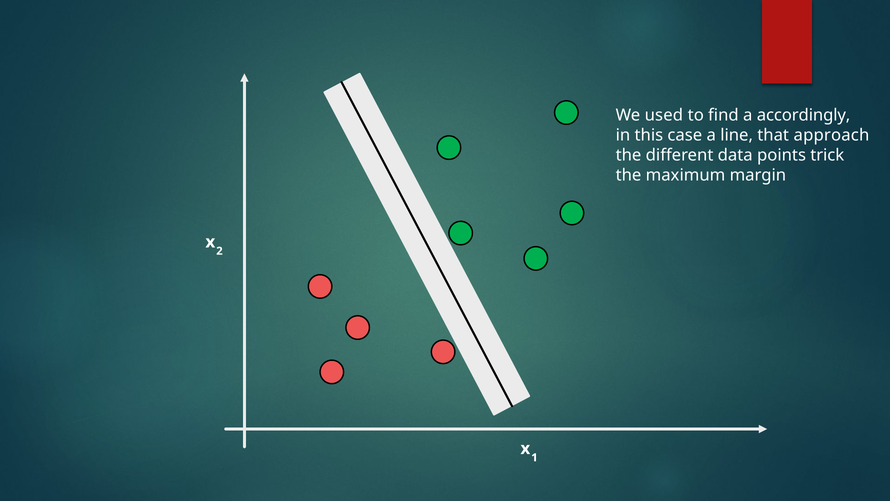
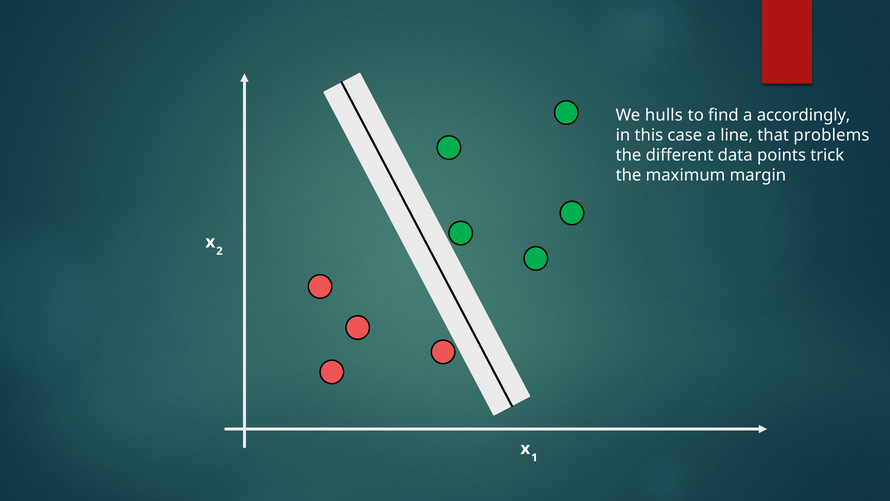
used: used -> hulls
approach: approach -> problems
